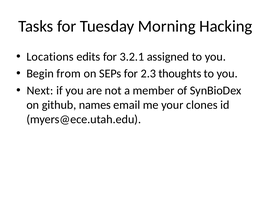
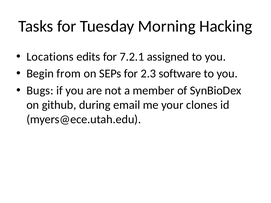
3.2.1: 3.2.1 -> 7.2.1
thoughts: thoughts -> software
Next: Next -> Bugs
names: names -> during
